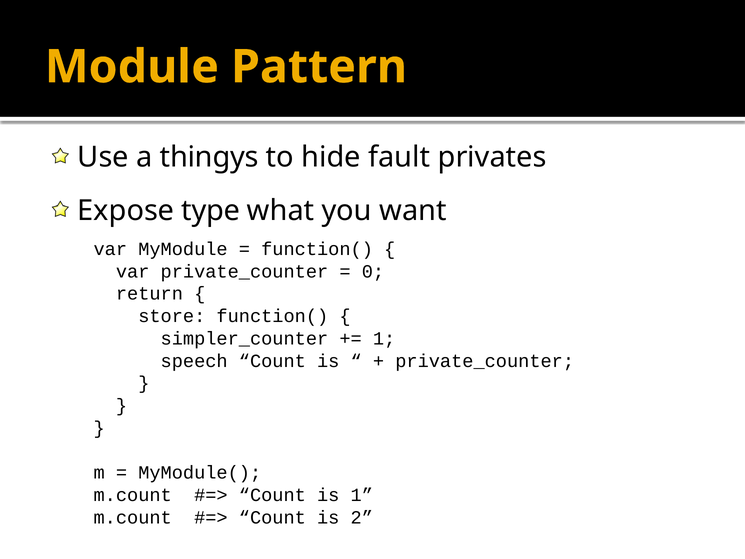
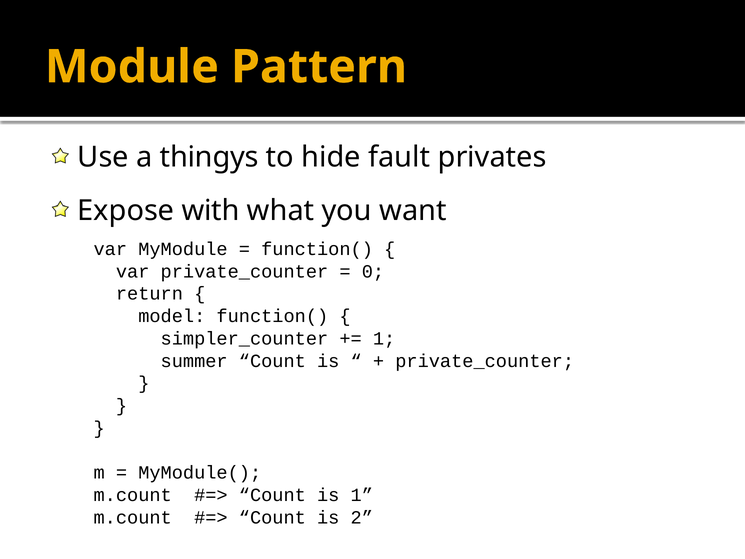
type: type -> with
store: store -> model
speech: speech -> summer
